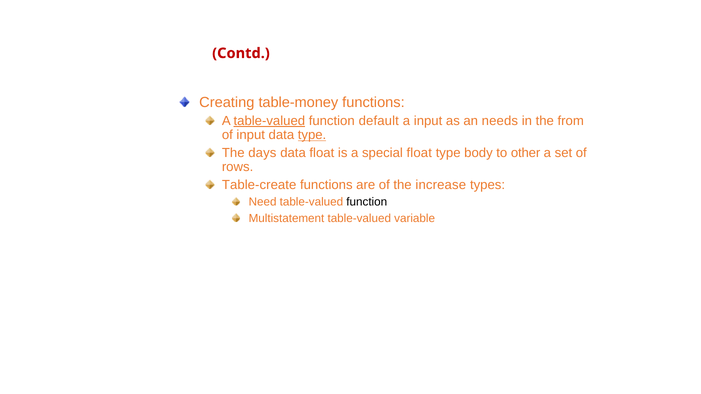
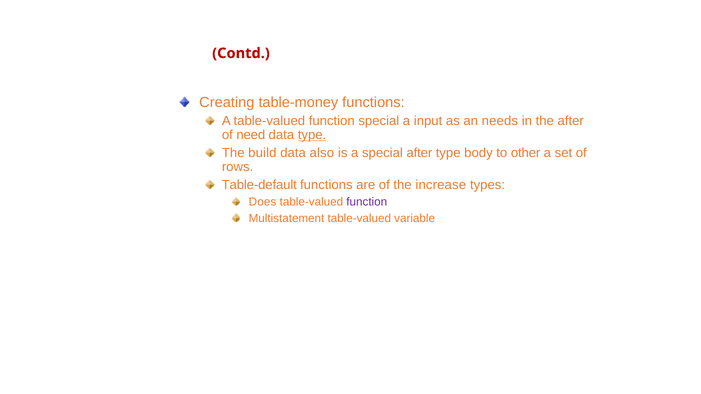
table-valued at (269, 121) underline: present -> none
function default: default -> special
the from: from -> after
of input: input -> need
days: days -> build
data float: float -> also
special float: float -> after
Table-create: Table-create -> Table-default
Need: Need -> Does
function at (367, 202) colour: black -> purple
